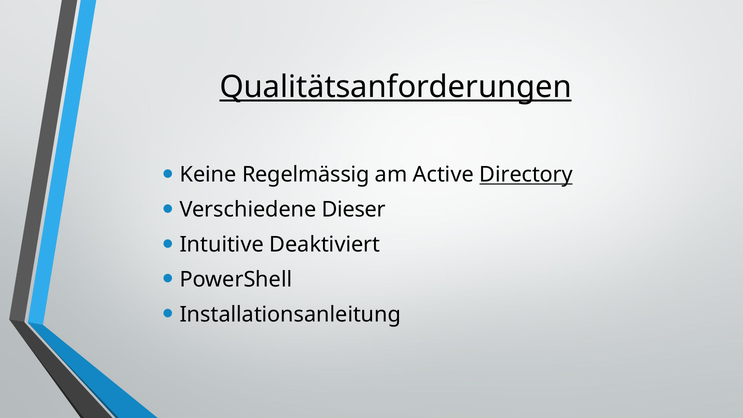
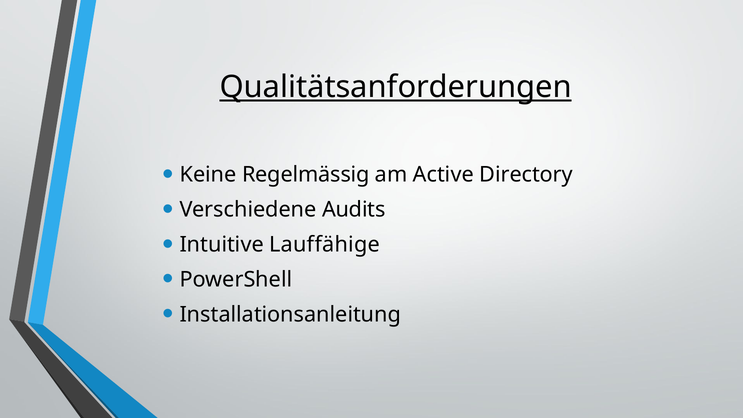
Directory underline: present -> none
Dieser: Dieser -> Audits
Deaktiviert: Deaktiviert -> Lauffähige
